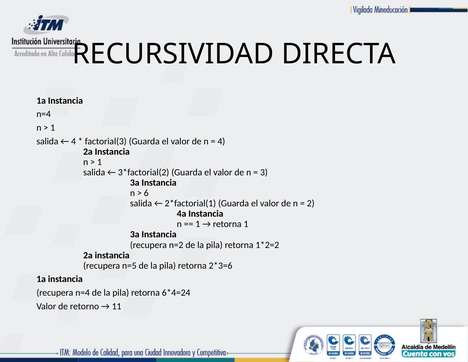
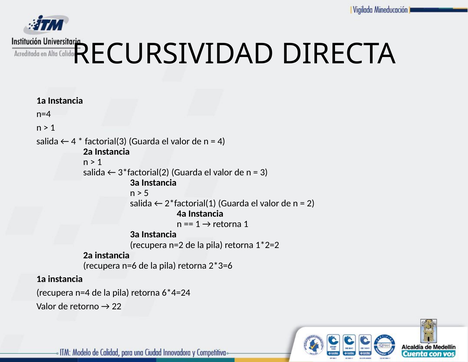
6: 6 -> 5
n=5: n=5 -> n=6
11: 11 -> 22
